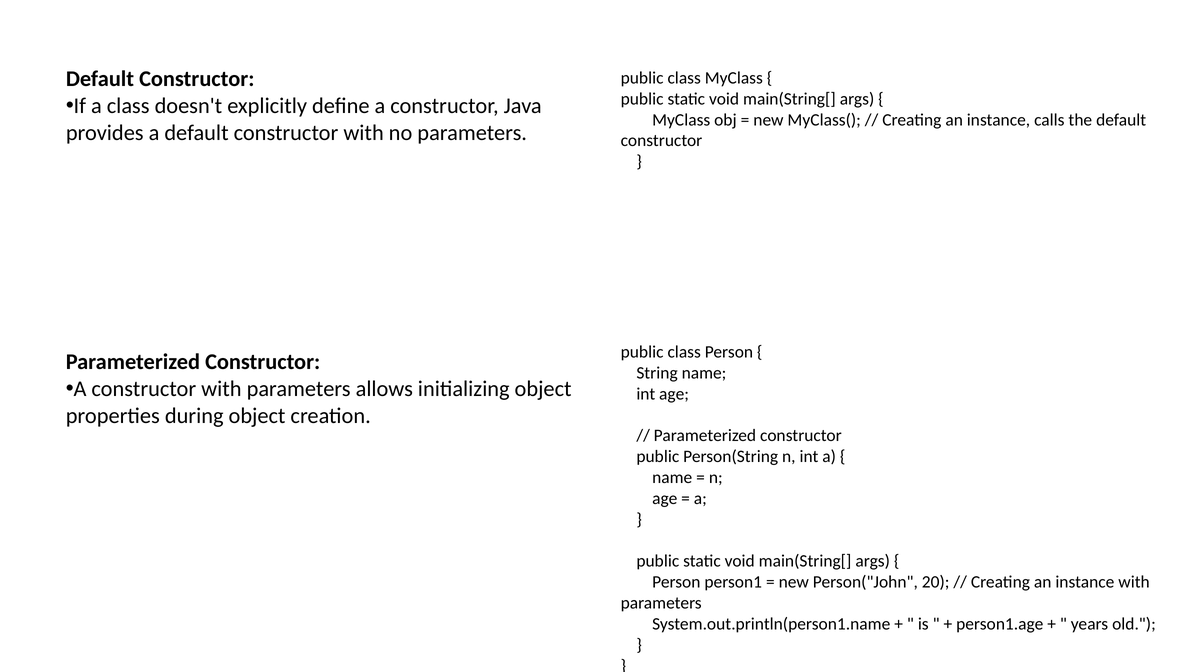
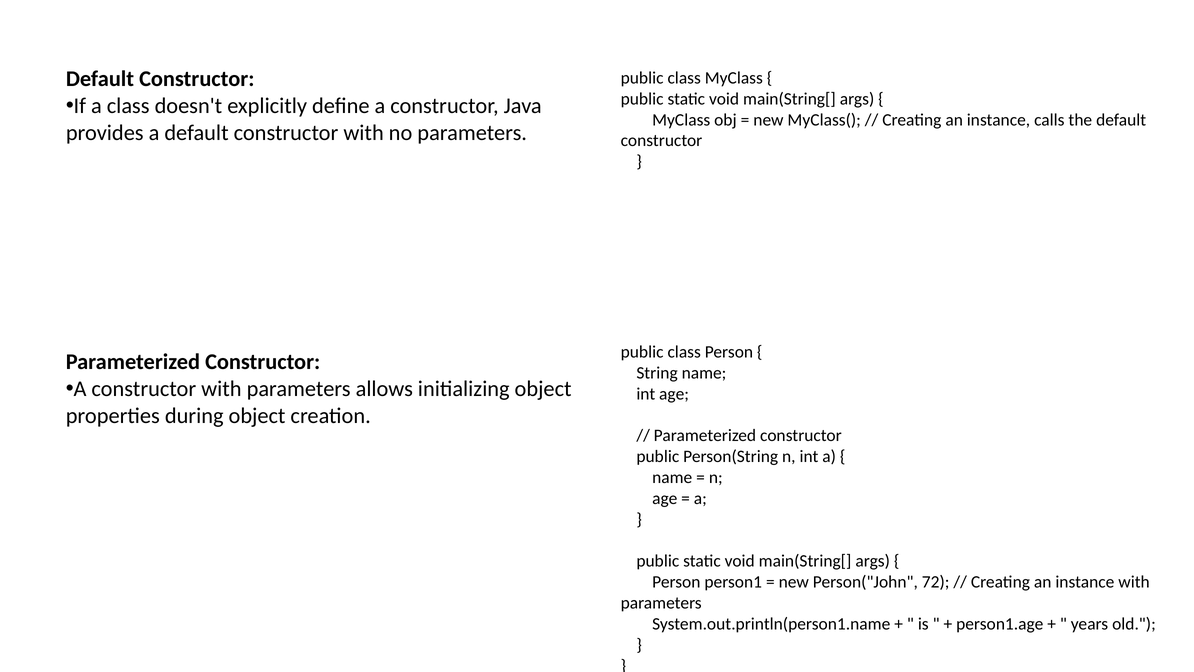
20: 20 -> 72
